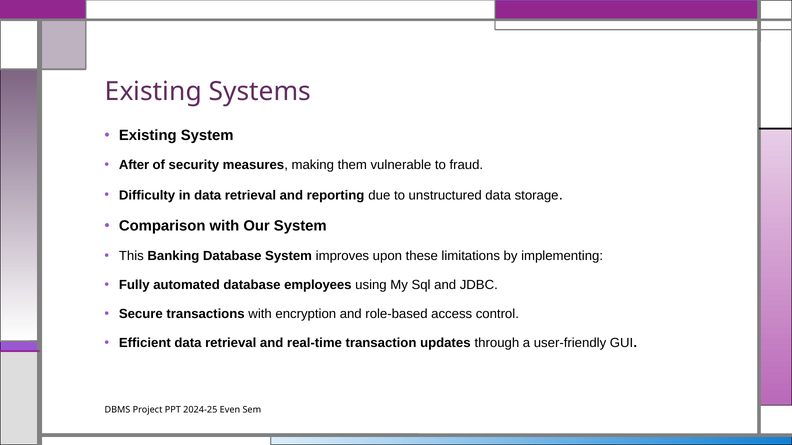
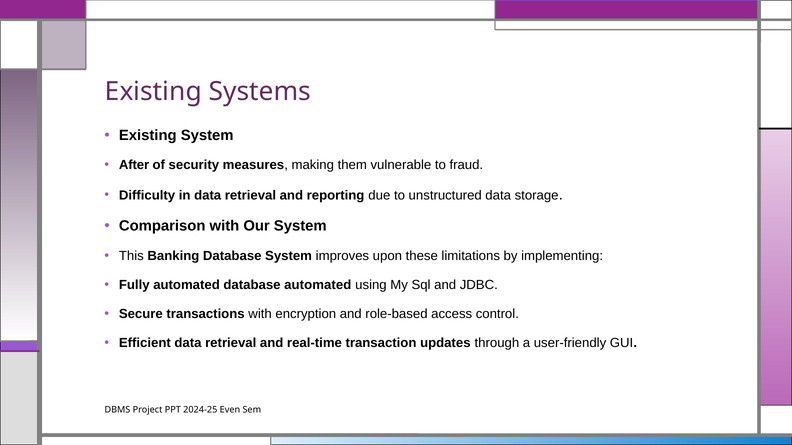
database employees: employees -> automated
